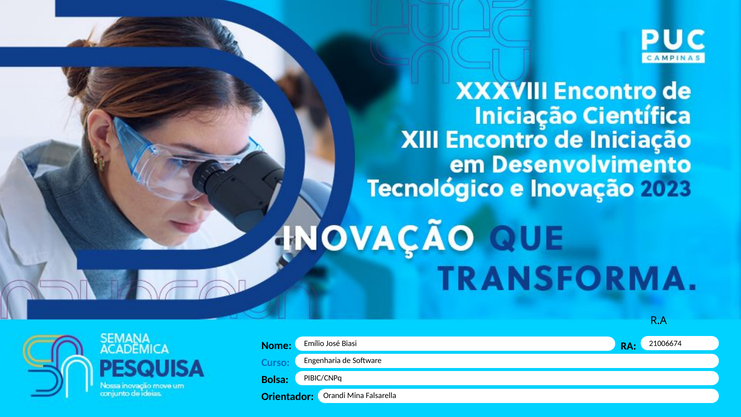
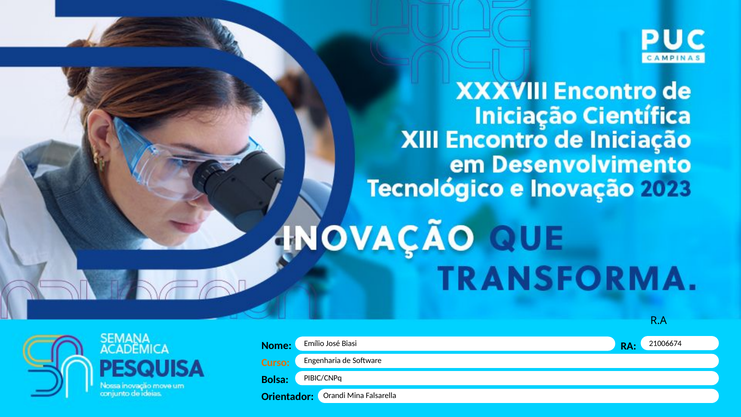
Curso colour: blue -> orange
